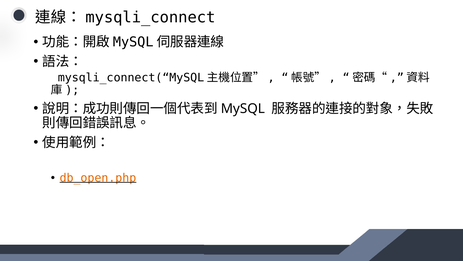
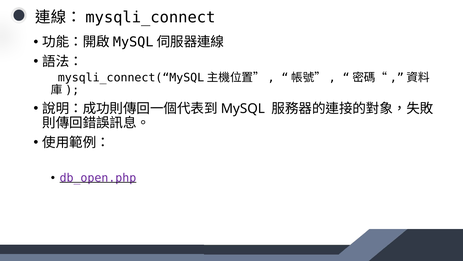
db_open.php colour: orange -> purple
